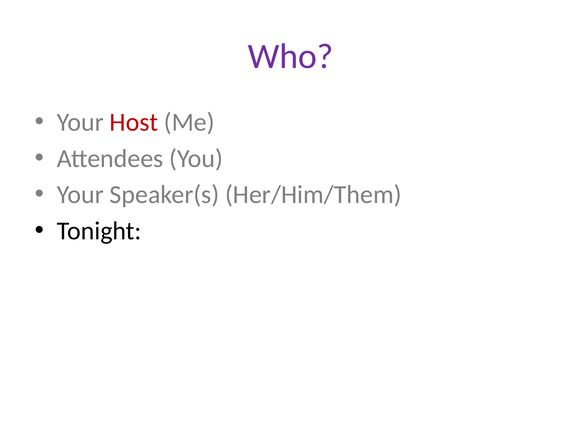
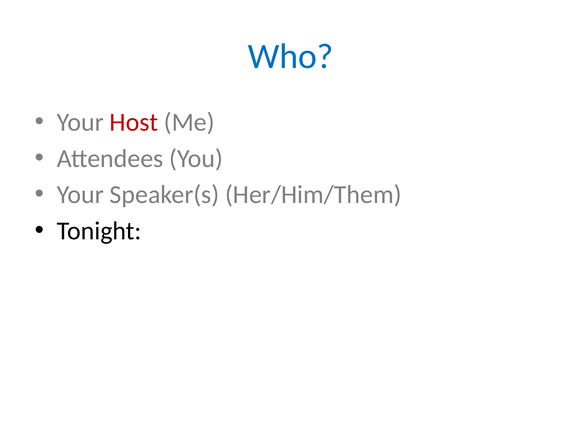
Who colour: purple -> blue
